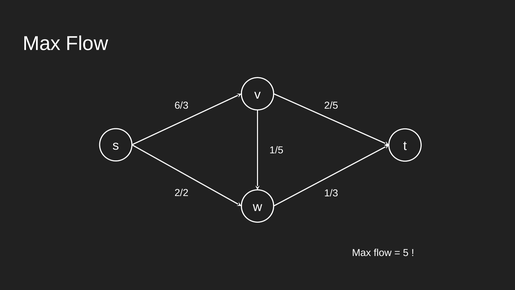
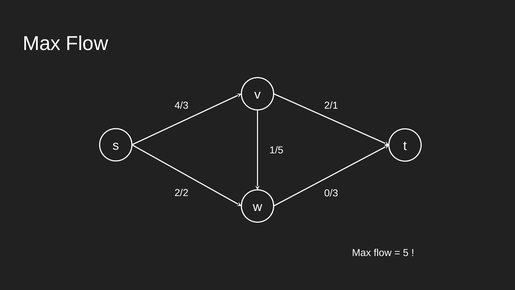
6/3: 6/3 -> 4/3
2/5: 2/5 -> 2/1
1/3: 1/3 -> 0/3
